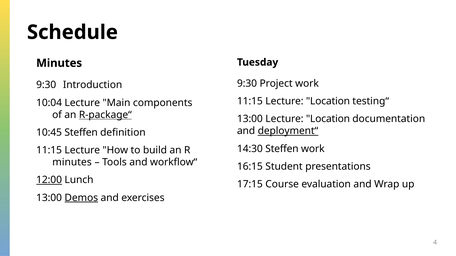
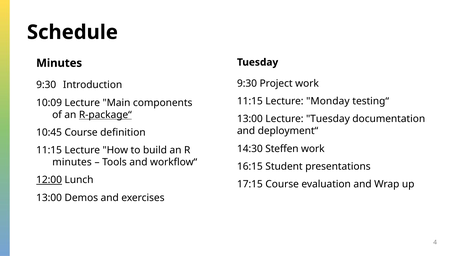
11:15 Lecture Location: Location -> Monday
10:04: 10:04 -> 10:09
13:00 Lecture Location: Location -> Tuesday
deployment“ underline: present -> none
10:45 Steffen: Steffen -> Course
Demos underline: present -> none
